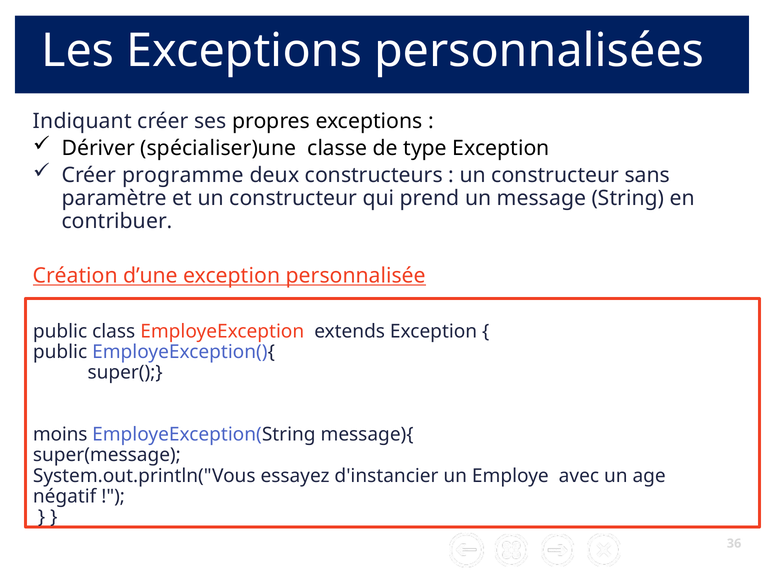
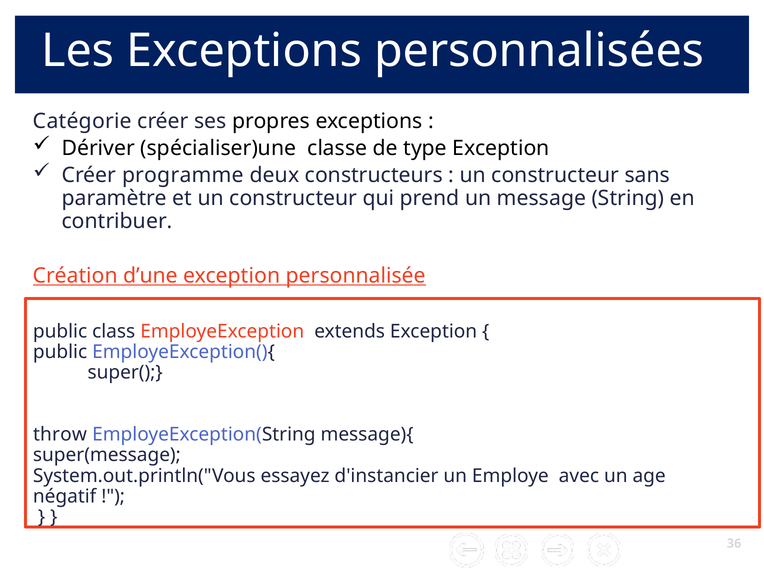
Indiquant: Indiquant -> Catégorie
moins: moins -> throw
